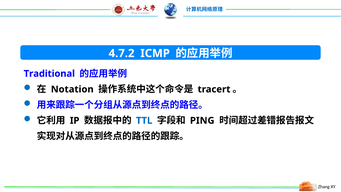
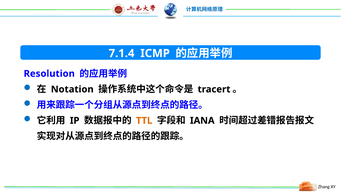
4.7.2: 4.7.2 -> 7.1.4
Traditional: Traditional -> Resolution
TTL colour: blue -> orange
PING: PING -> IANA
